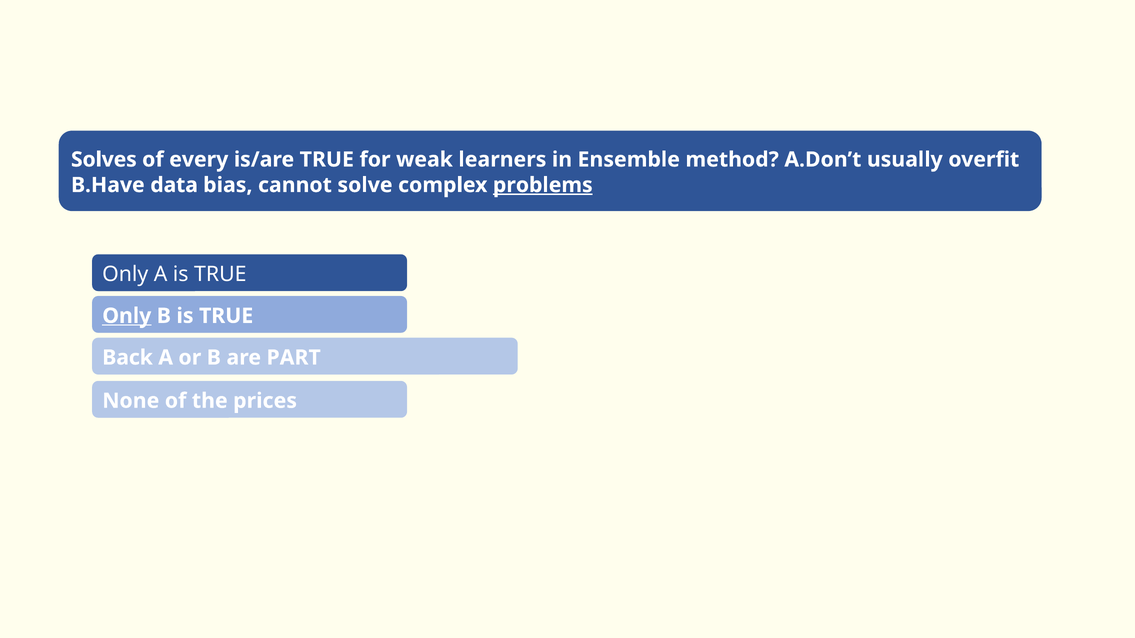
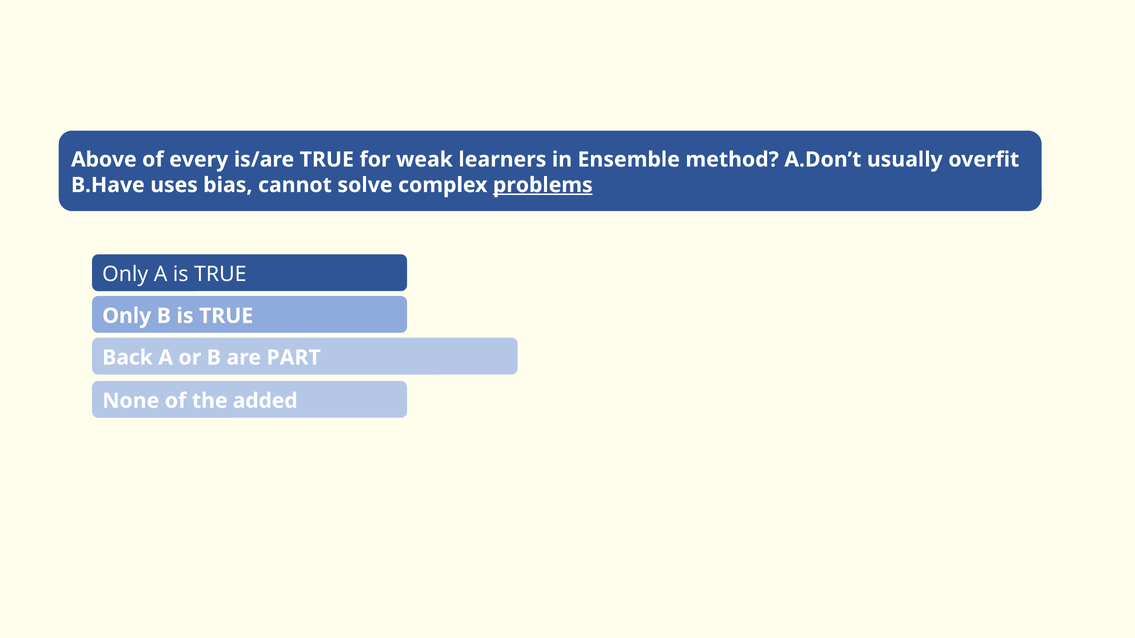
Solves: Solves -> Above
data: data -> uses
Only at (127, 316) underline: present -> none
prices: prices -> added
